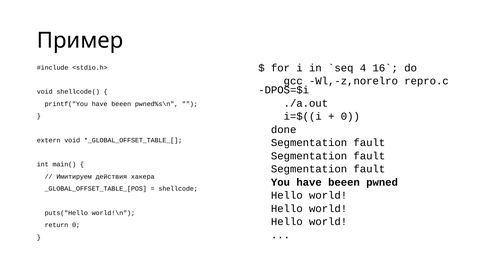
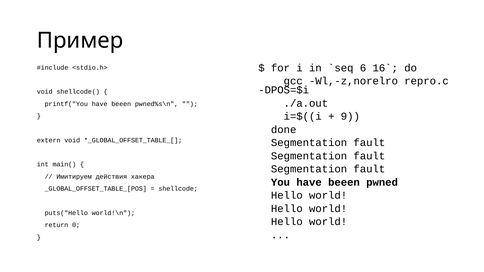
4: 4 -> 6
0 at (350, 117): 0 -> 9
